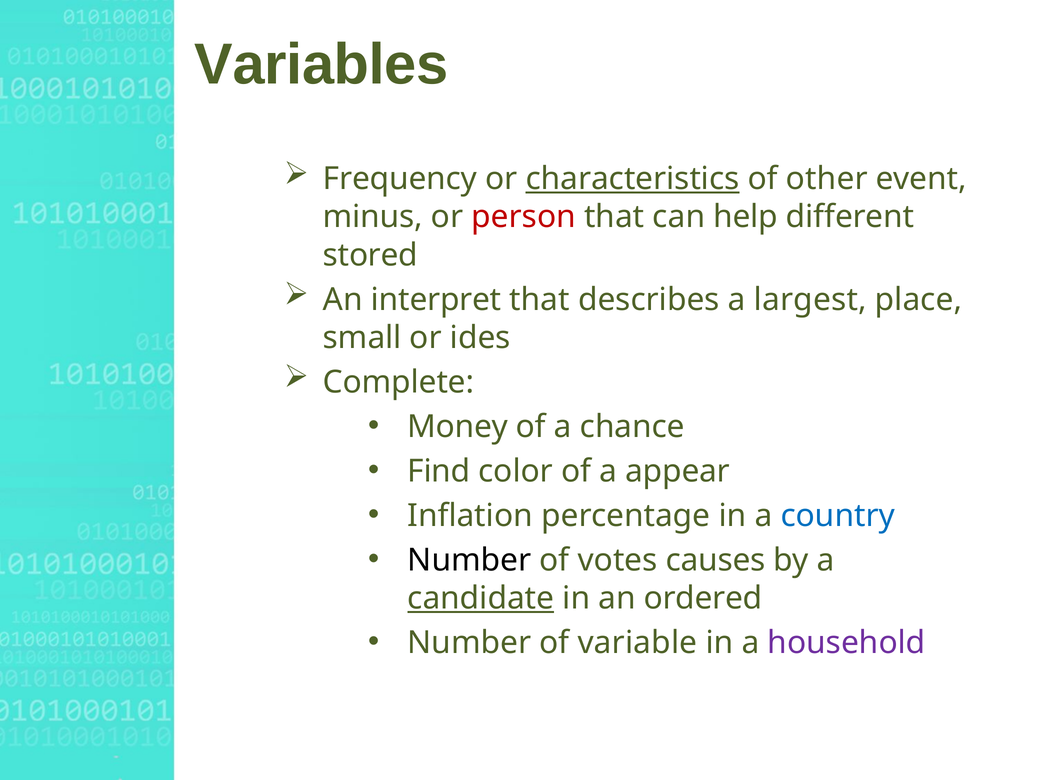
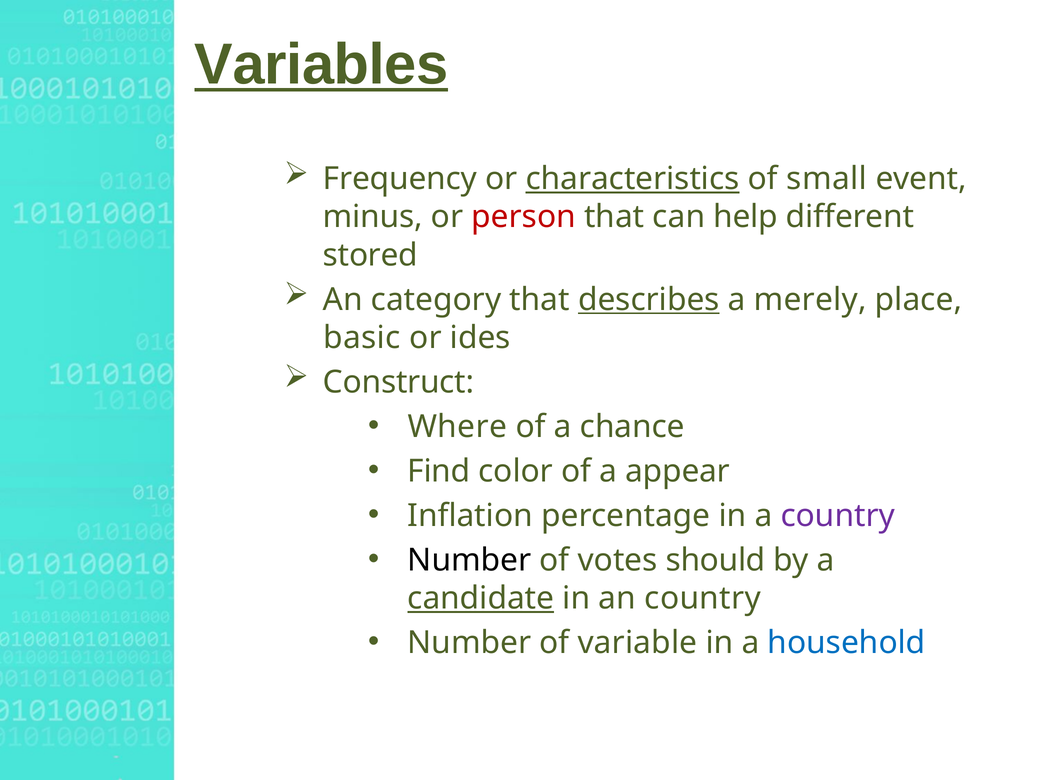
Variables underline: none -> present
other: other -> small
interpret: interpret -> category
describes underline: none -> present
largest: largest -> merely
small: small -> basic
Complete: Complete -> Construct
Money: Money -> Where
country at (838, 516) colour: blue -> purple
causes: causes -> should
an ordered: ordered -> country
household colour: purple -> blue
